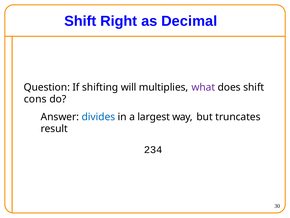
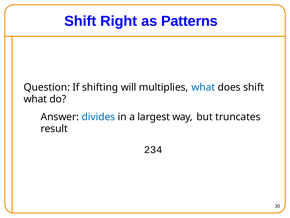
Decimal: Decimal -> Patterns
what at (203, 87) colour: purple -> blue
cons at (35, 99): cons -> what
